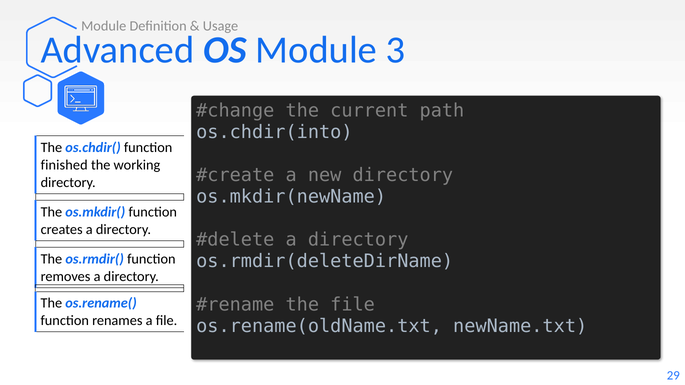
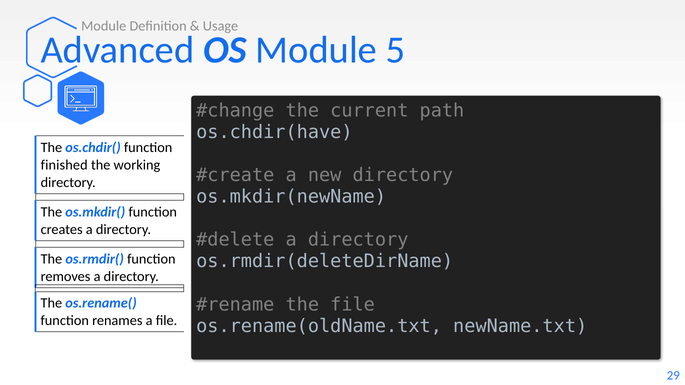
3: 3 -> 5
os.chdir(into: os.chdir(into -> os.chdir(have
